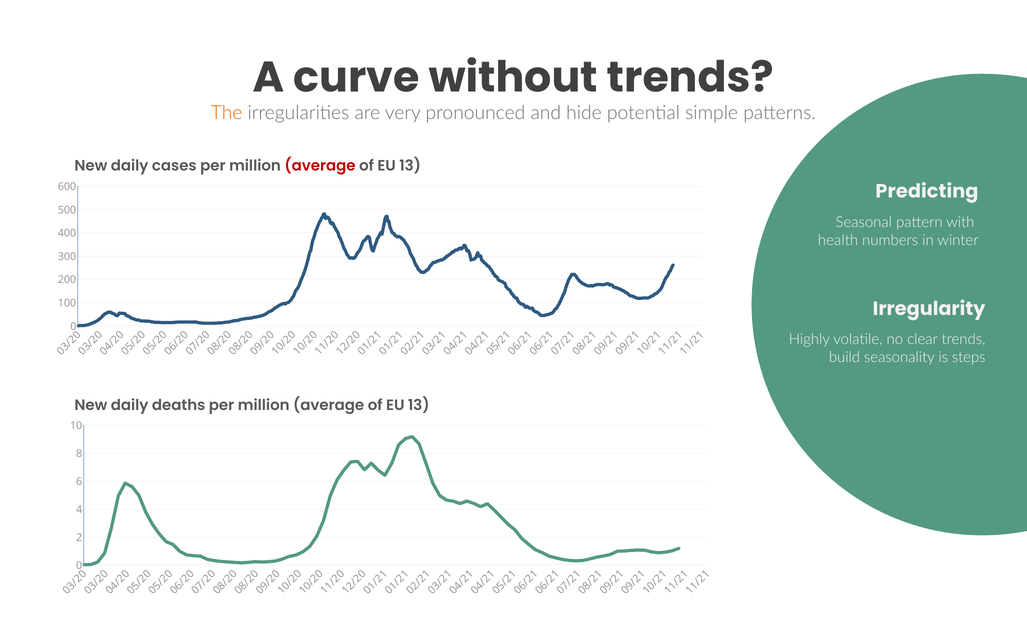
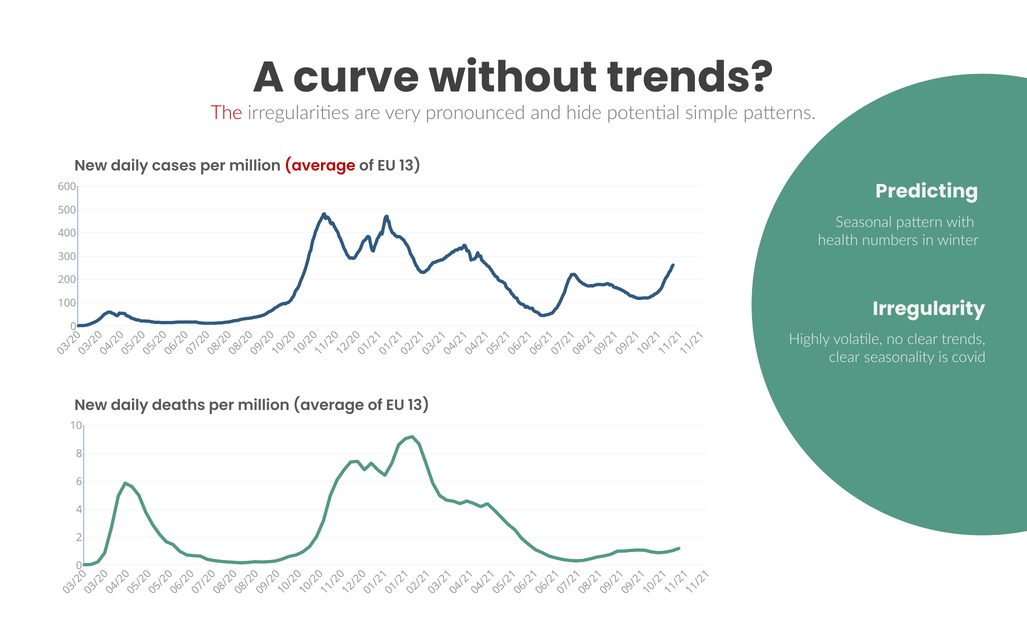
The colour: orange -> red
build at (844, 357): build -> clear
steps: steps -> covid
